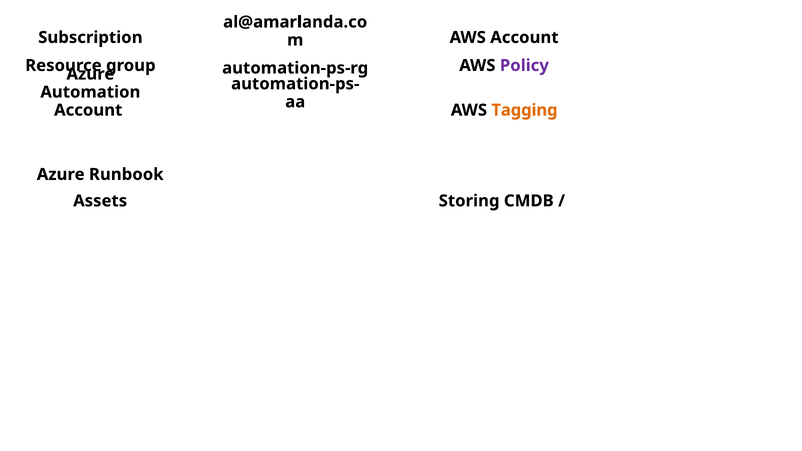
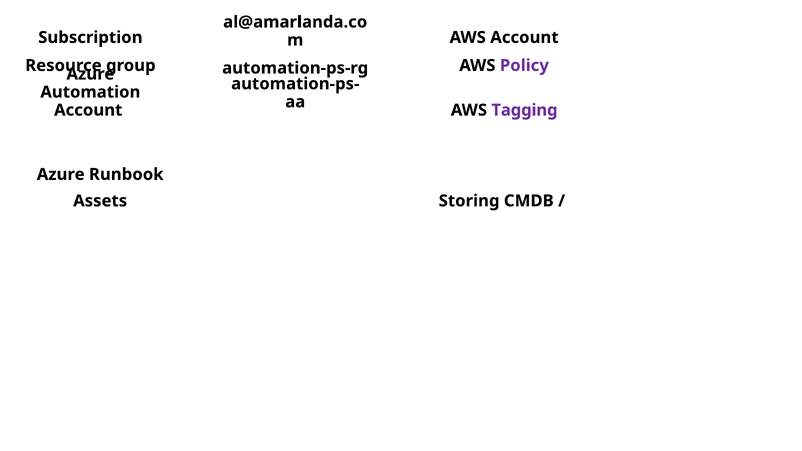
Tagging colour: orange -> purple
